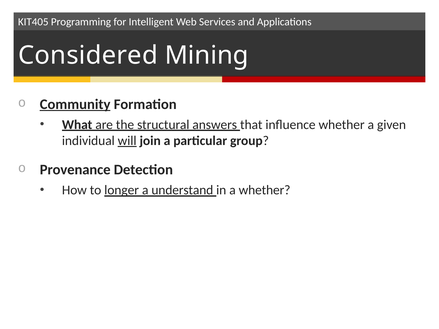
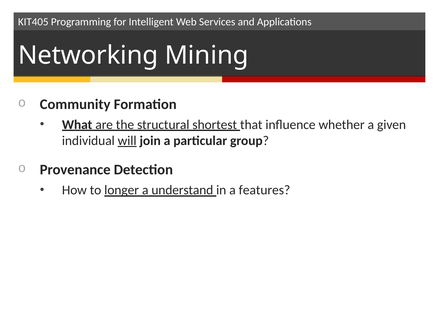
Considered: Considered -> Networking
Community underline: present -> none
answers: answers -> shortest
a whether: whether -> features
